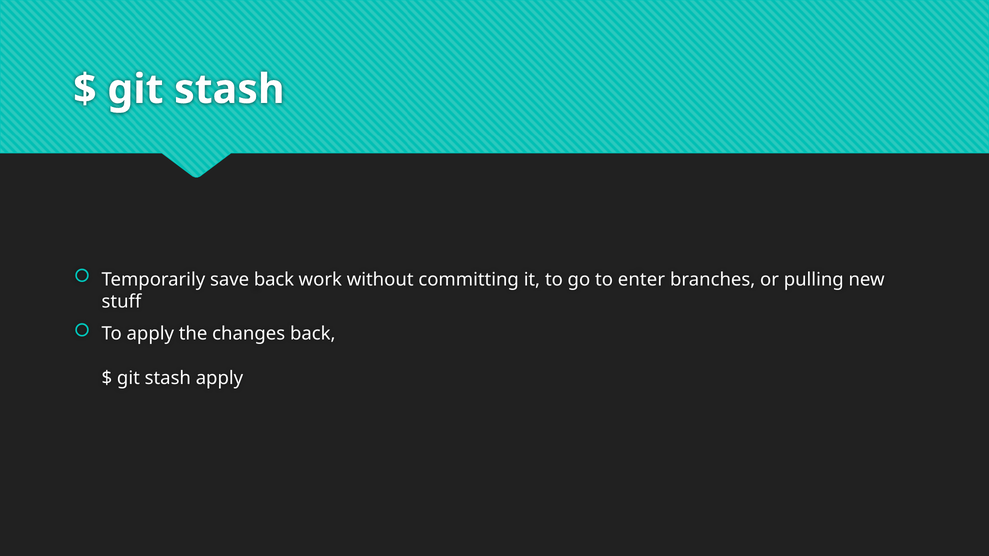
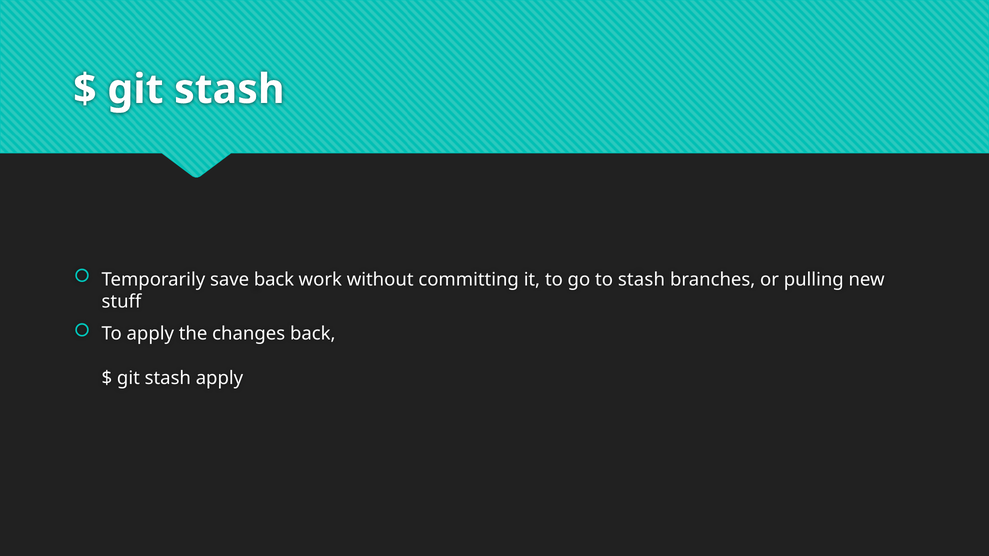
to enter: enter -> stash
